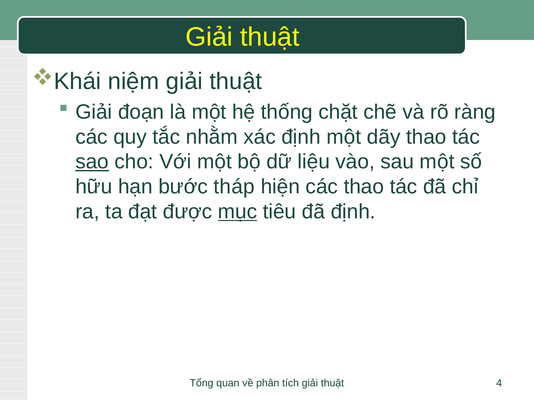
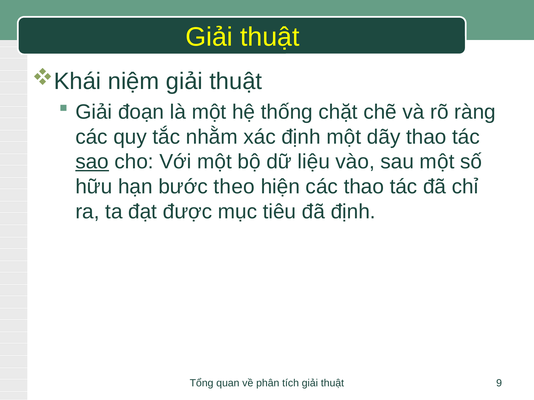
tháp: tháp -> theo
mục underline: present -> none
4: 4 -> 9
